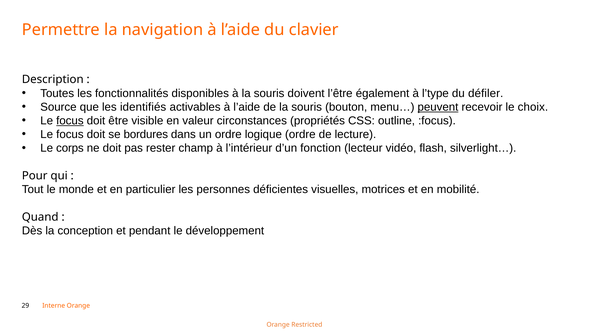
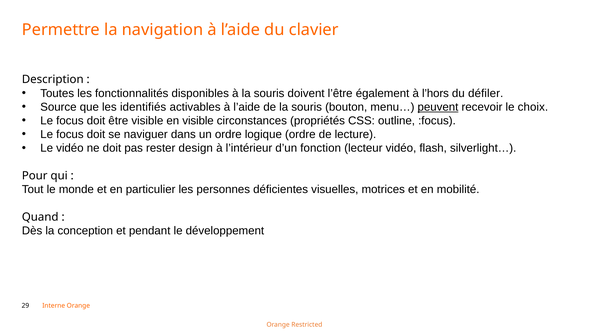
l’type: l’type -> l’hors
focus at (70, 121) underline: present -> none
en valeur: valeur -> visible
bordures: bordures -> naviguer
Le corps: corps -> vidéo
champ: champ -> design
